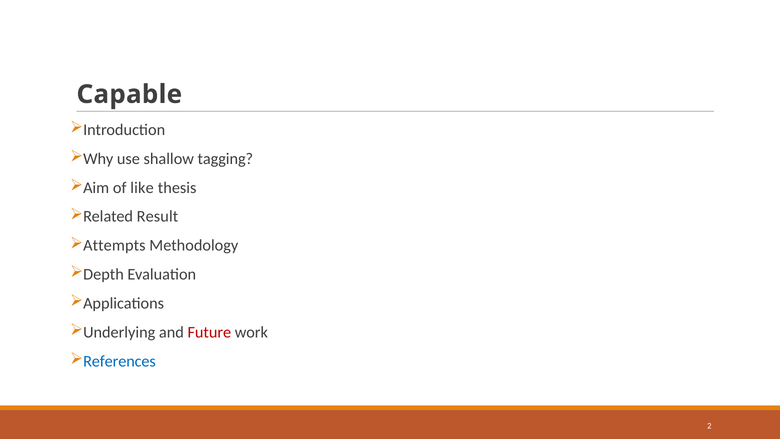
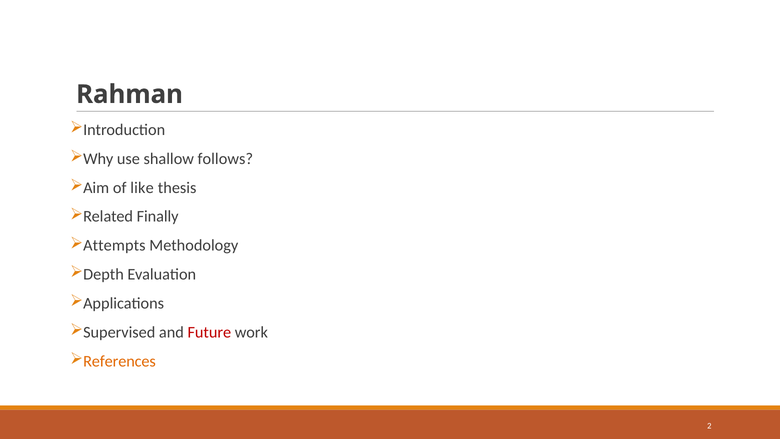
Capable: Capable -> Rahman
tagging: tagging -> follows
Result: Result -> Finally
Underlying: Underlying -> Supervised
References colour: blue -> orange
